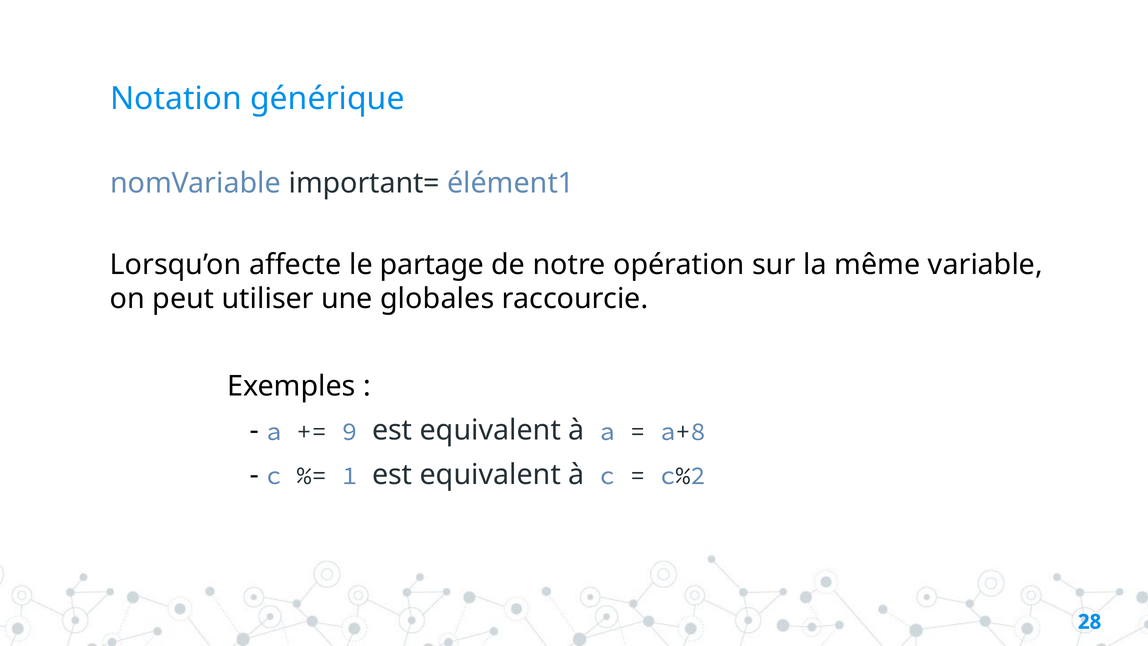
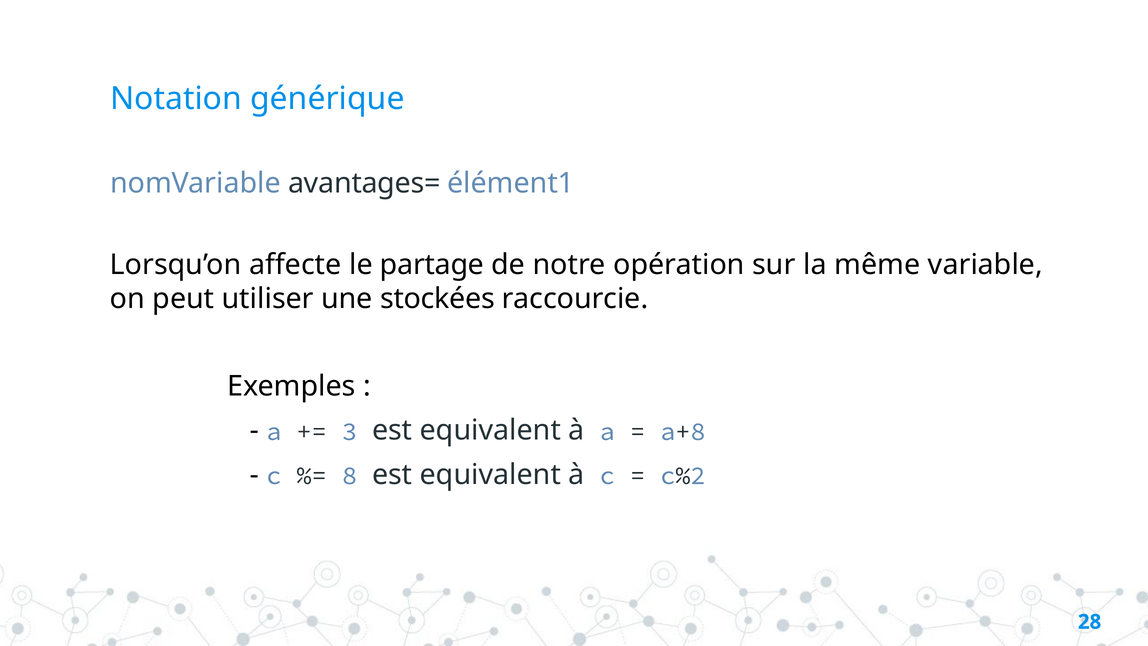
important=: important= -> avantages=
globales: globales -> stockées
9: 9 -> 3
1: 1 -> 8
